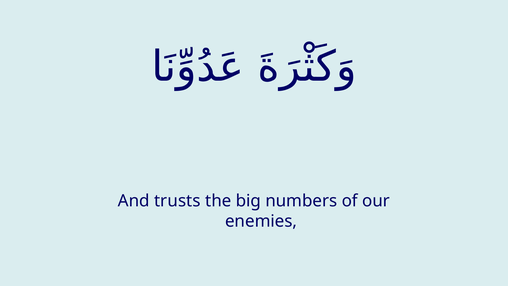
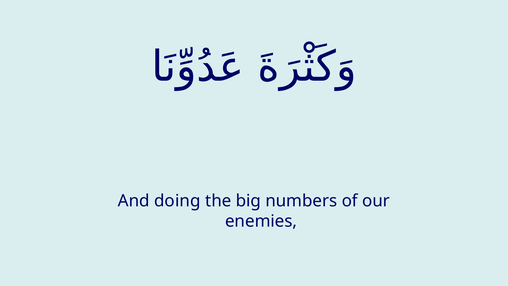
trusts: trusts -> doing
